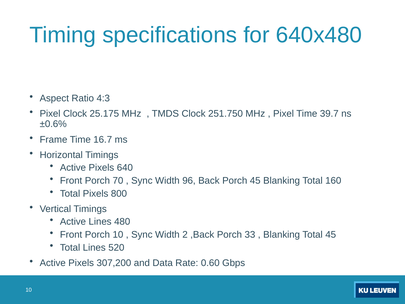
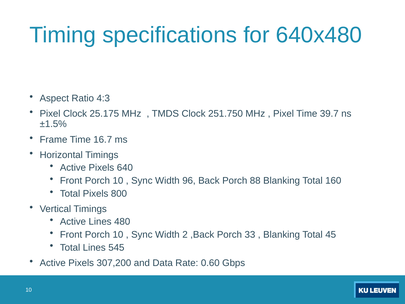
±0.6%: ±0.6% -> ±1.5%
70 at (118, 181): 70 -> 10
Porch 45: 45 -> 88
520: 520 -> 545
